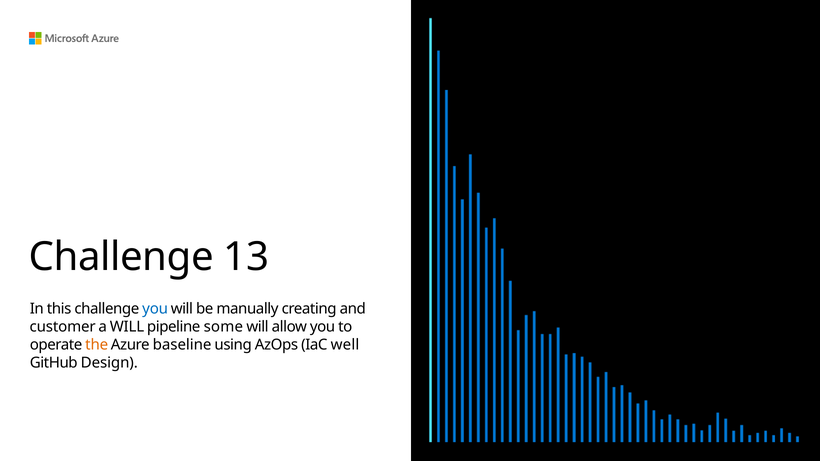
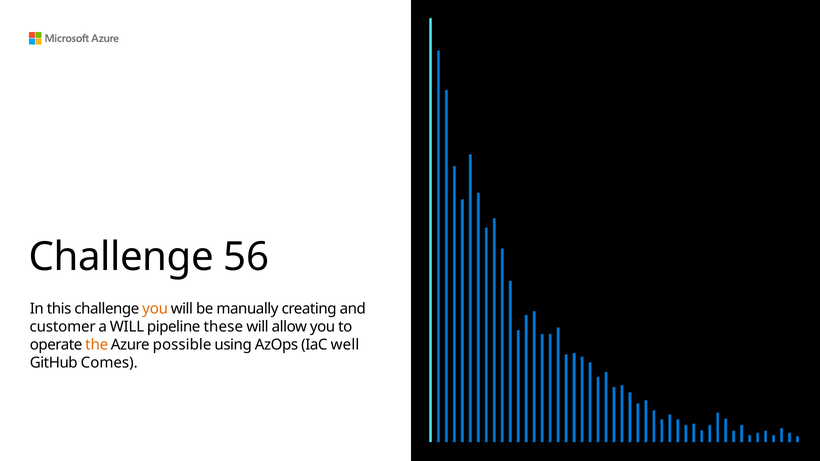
13: 13 -> 56
you at (155, 309) colour: blue -> orange
some: some -> these
baseline: baseline -> possible
Design: Design -> Comes
